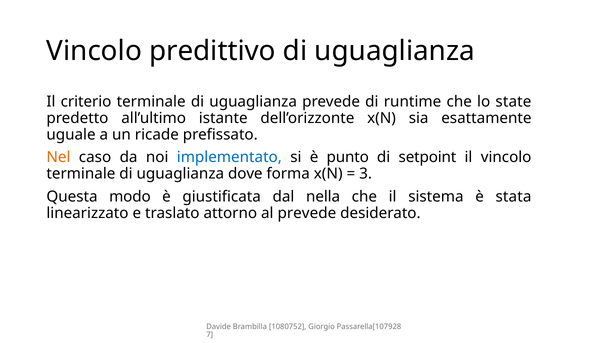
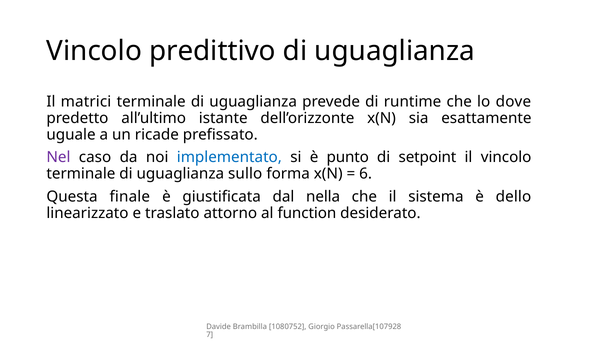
criterio: criterio -> matrici
state: state -> dove
Nel colour: orange -> purple
dove: dove -> sullo
3: 3 -> 6
modo: modo -> finale
stata: stata -> dello
al prevede: prevede -> function
